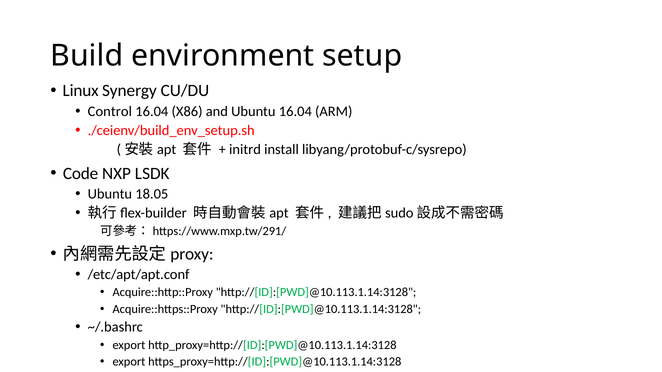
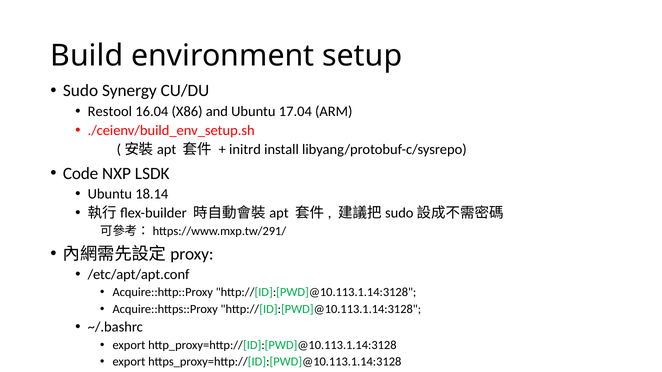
Linux: Linux -> Sudo
Control: Control -> Restool
Ubuntu 16.04: 16.04 -> 17.04
18.05: 18.05 -> 18.14
